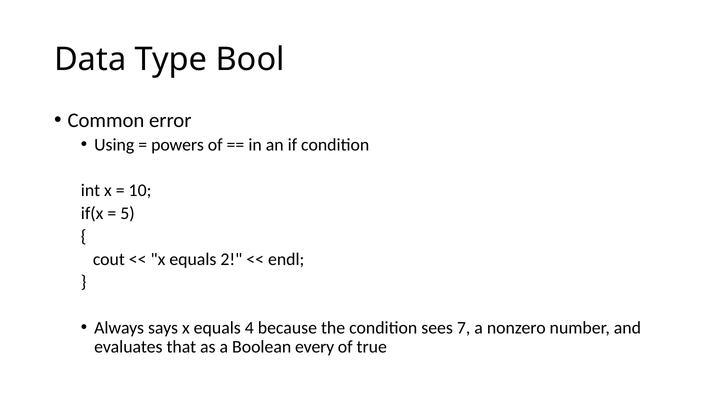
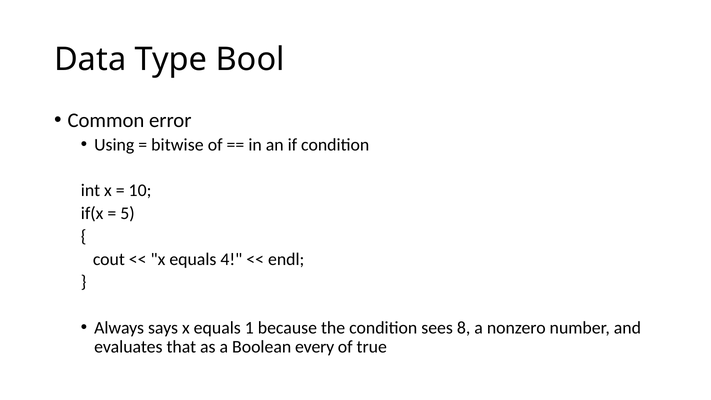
powers: powers -> bitwise
2: 2 -> 4
4: 4 -> 1
7: 7 -> 8
